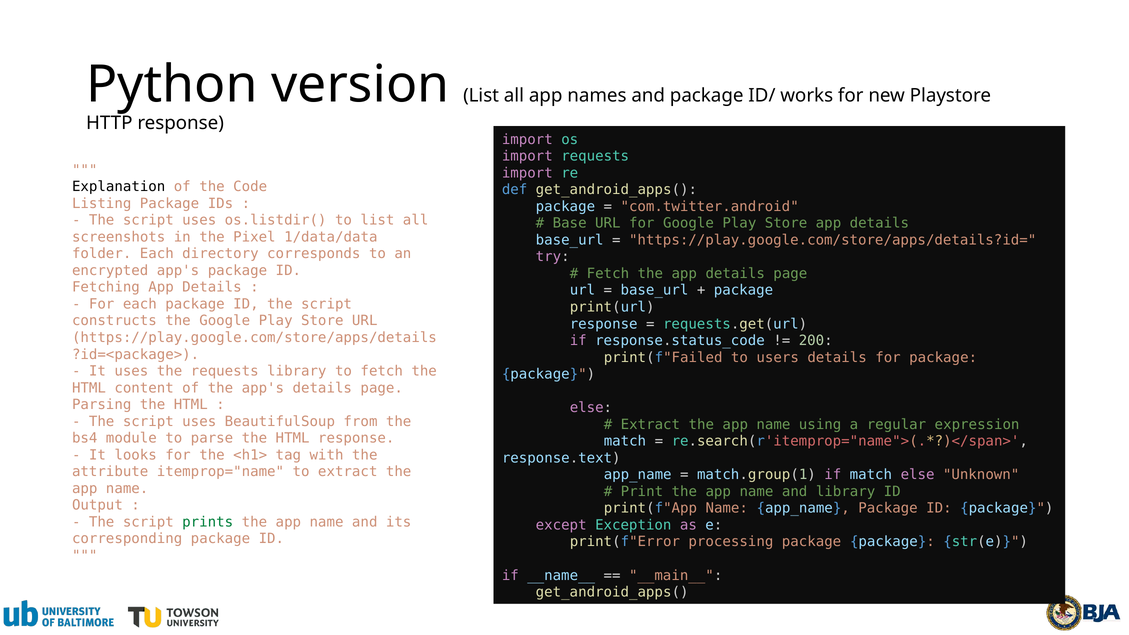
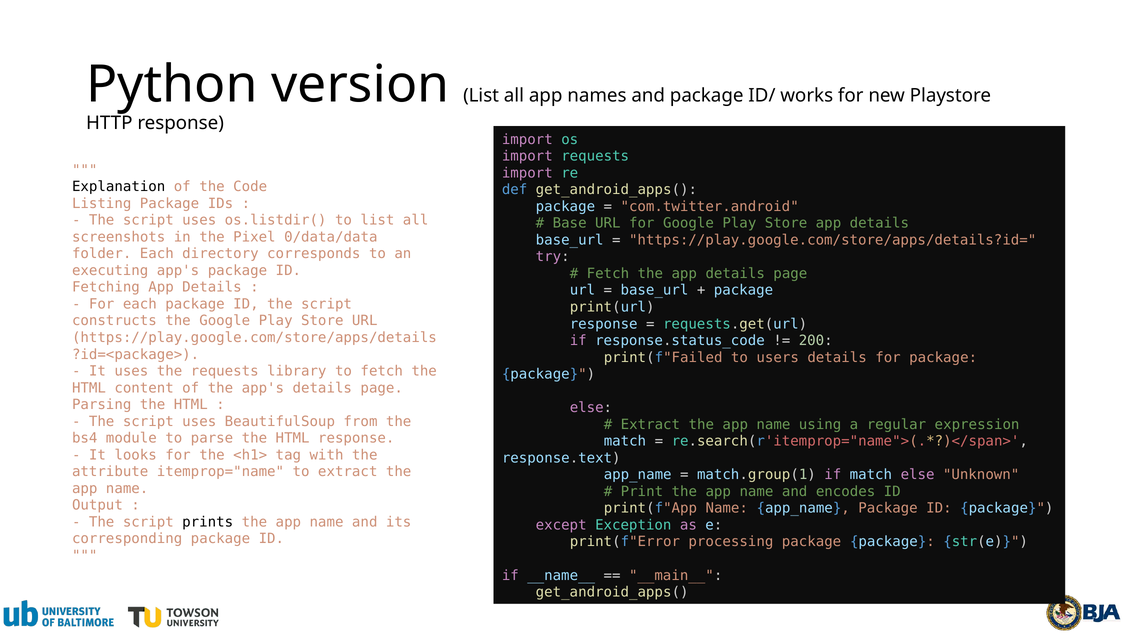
1/data/data: 1/data/data -> 0/data/data
encrypted: encrypted -> executing
and library: library -> encodes
prints colour: green -> black
